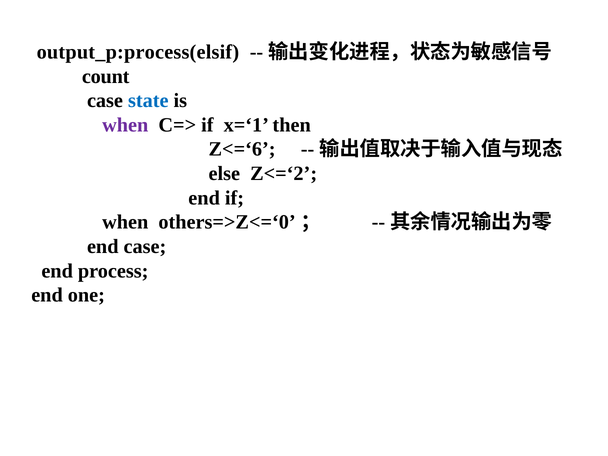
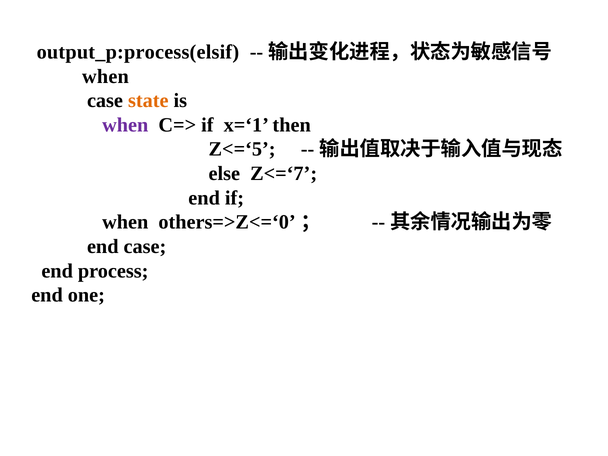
count at (106, 76): count -> when
state colour: blue -> orange
Z<=‘6: Z<=‘6 -> Z<=‘5
Z<=‘2: Z<=‘2 -> Z<=‘7
